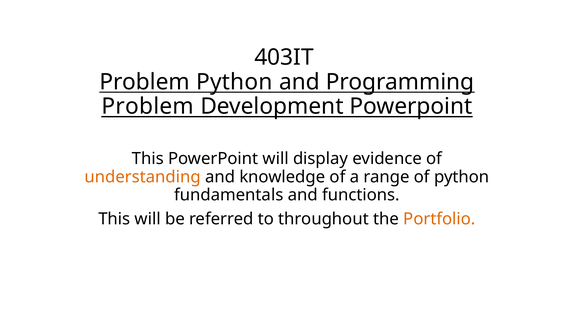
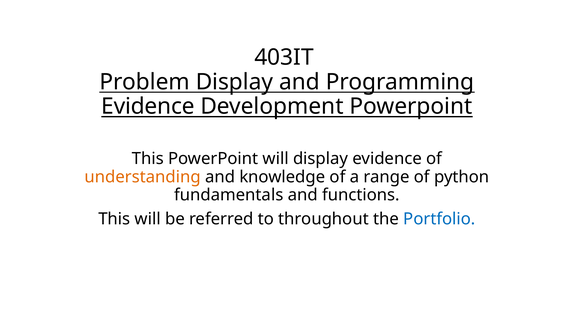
Problem Python: Python -> Display
Problem at (148, 106): Problem -> Evidence
Portfolio colour: orange -> blue
